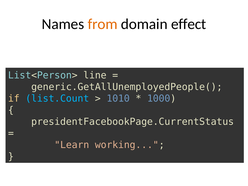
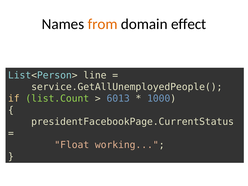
generic.GetAllUnemployedPeople(: generic.GetAllUnemployedPeople( -> service.GetAllUnemployedPeople(
list.Count colour: light blue -> light green
1010: 1010 -> 6013
Learn: Learn -> Float
